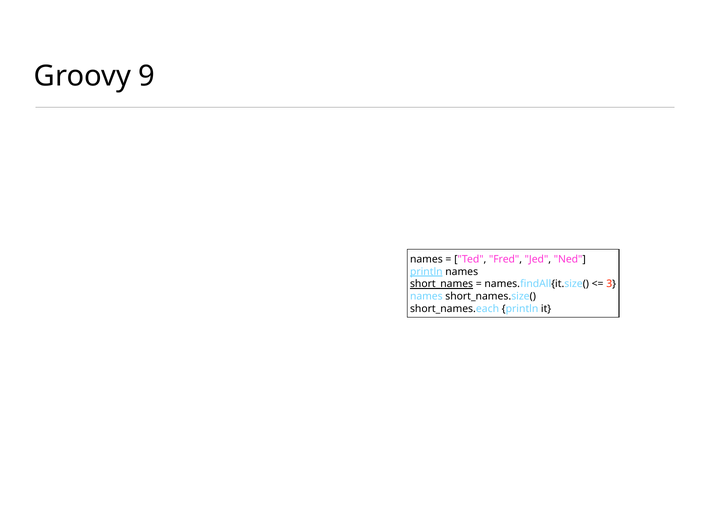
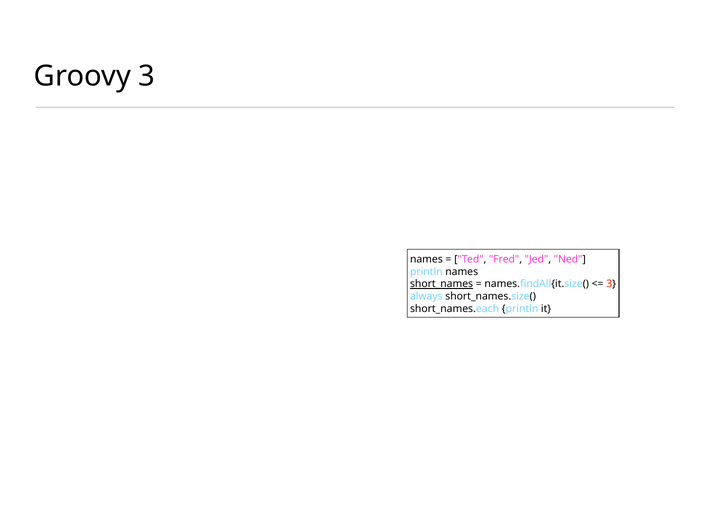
Groovy 9: 9 -> 3
println at (426, 272) underline: present -> none
names at (426, 297): names -> always
